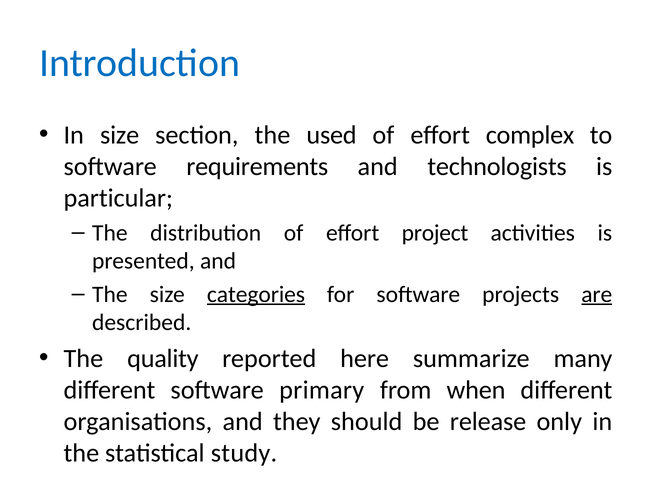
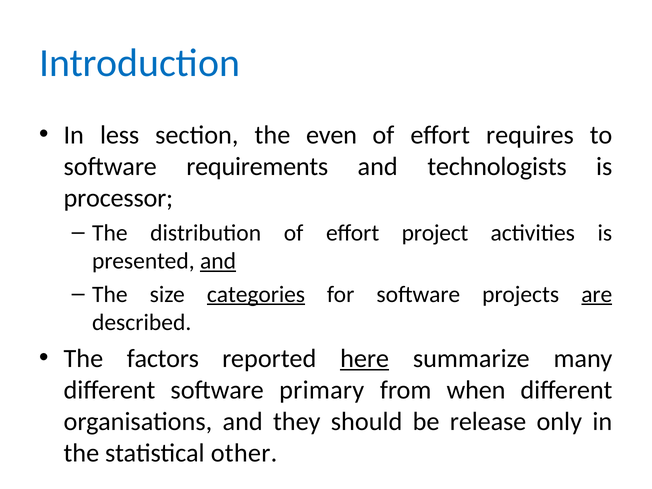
In size: size -> less
used: used -> even
complex: complex -> requires
particular: particular -> processor
and at (218, 261) underline: none -> present
quality: quality -> factors
here underline: none -> present
study: study -> other
